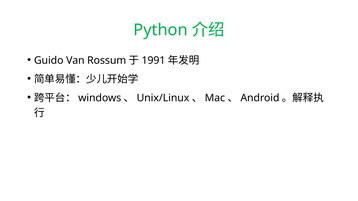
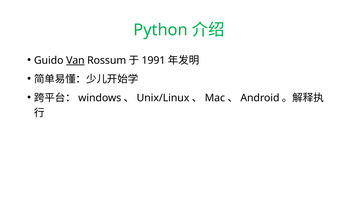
Van underline: none -> present
